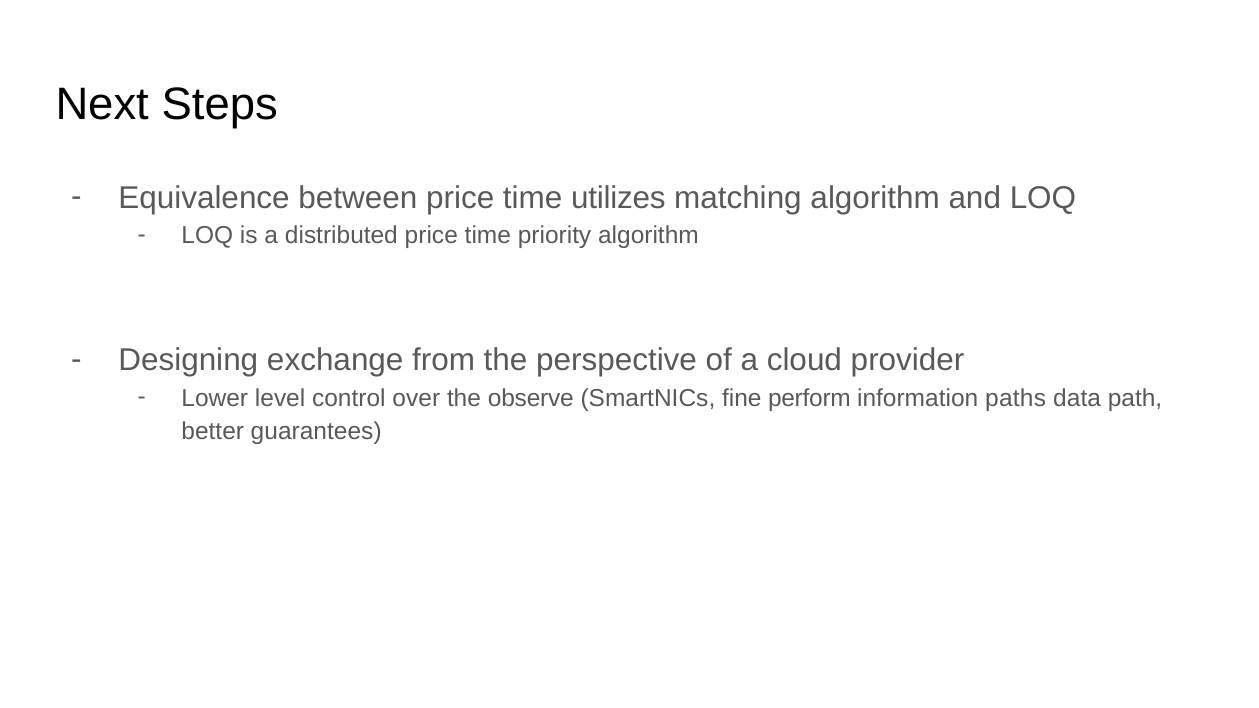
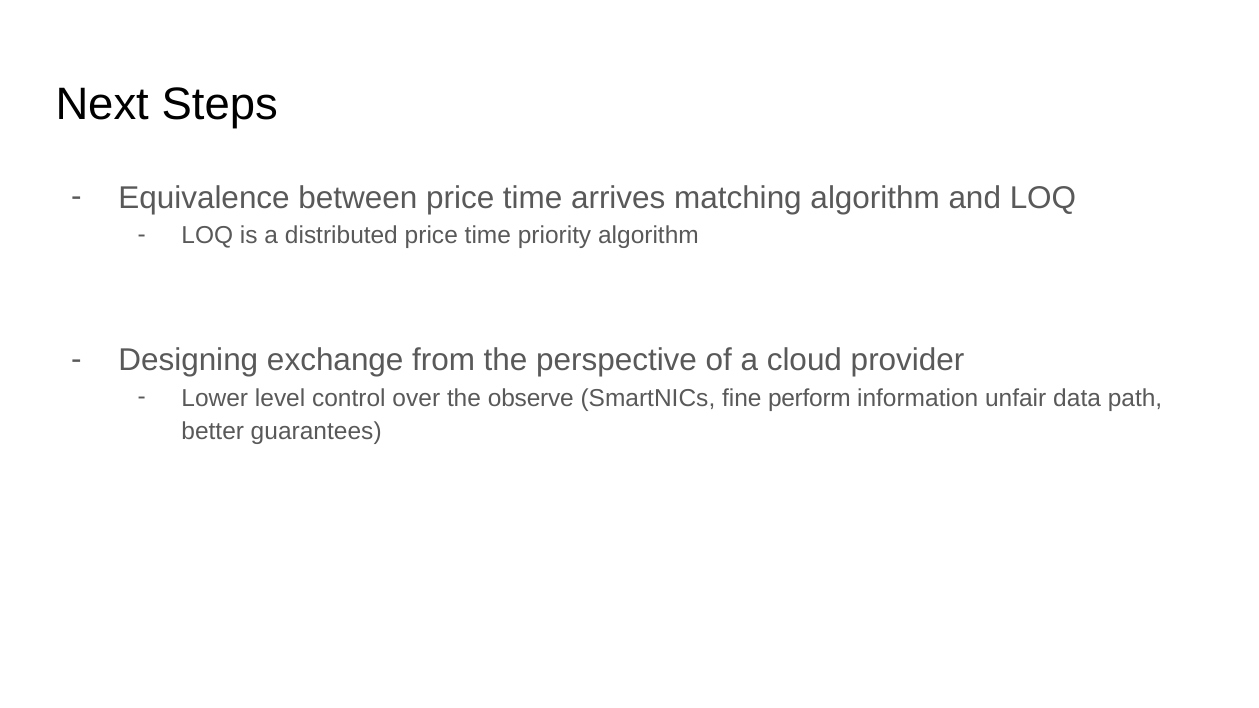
utilizes: utilizes -> arrives
paths: paths -> unfair
